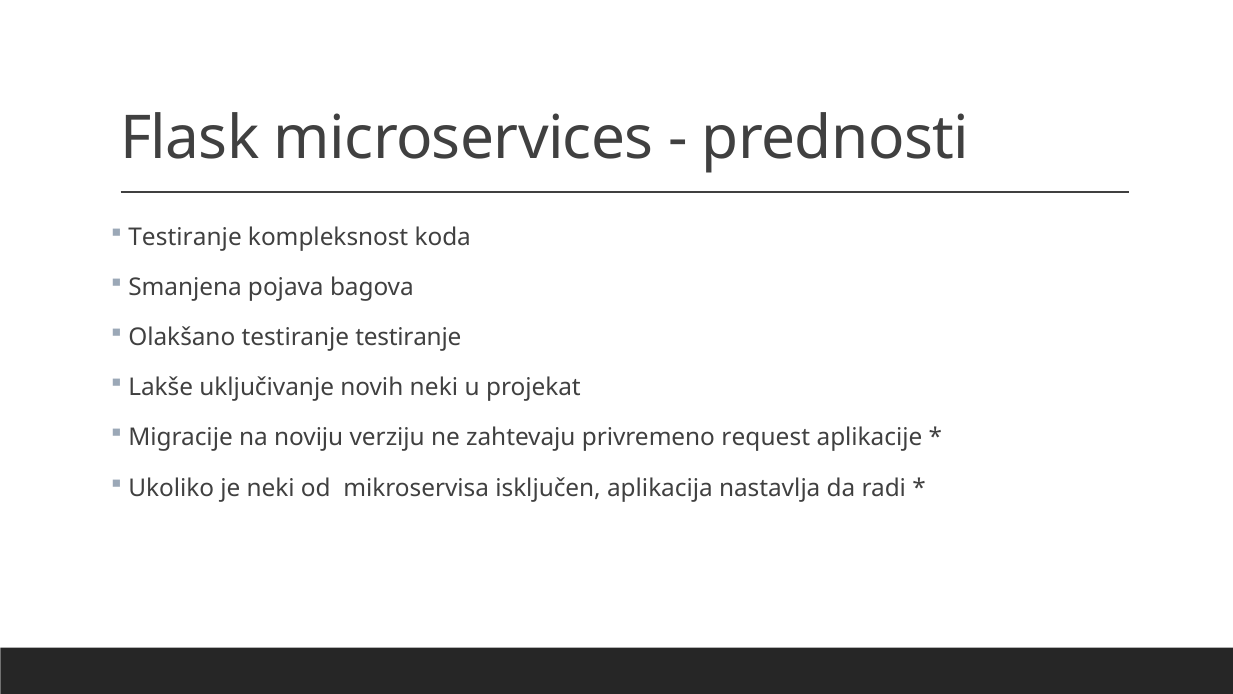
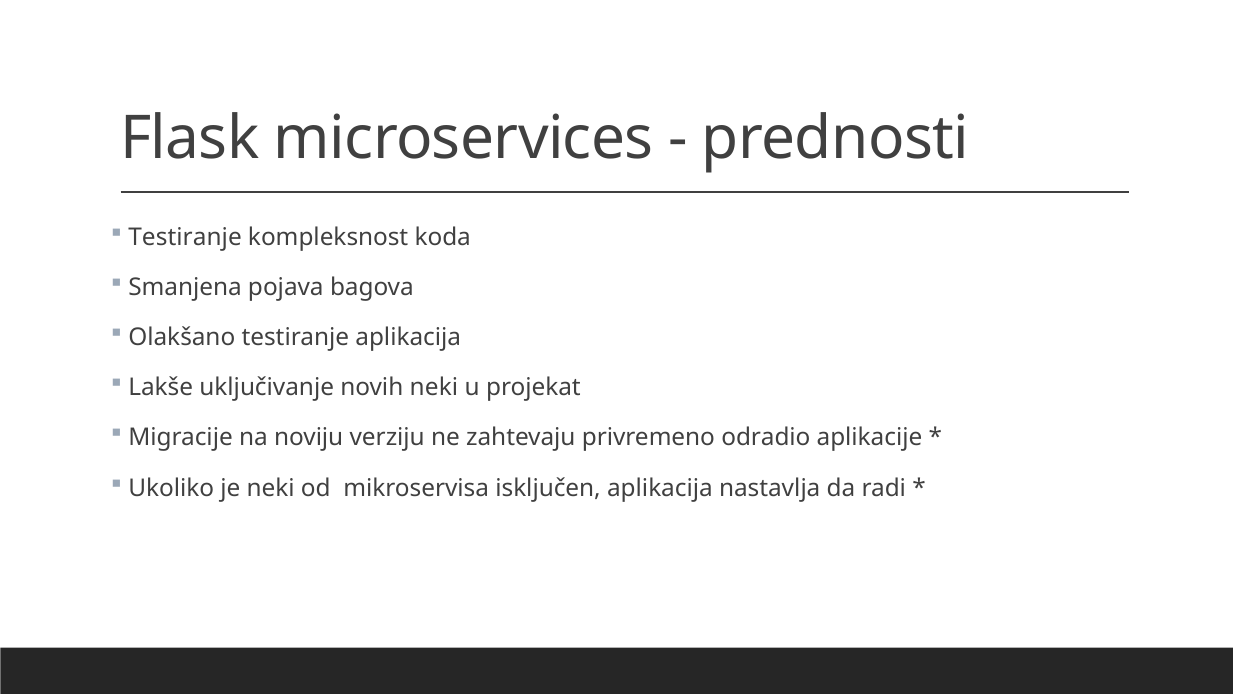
testiranje testiranje: testiranje -> aplikacija
request: request -> odradio
